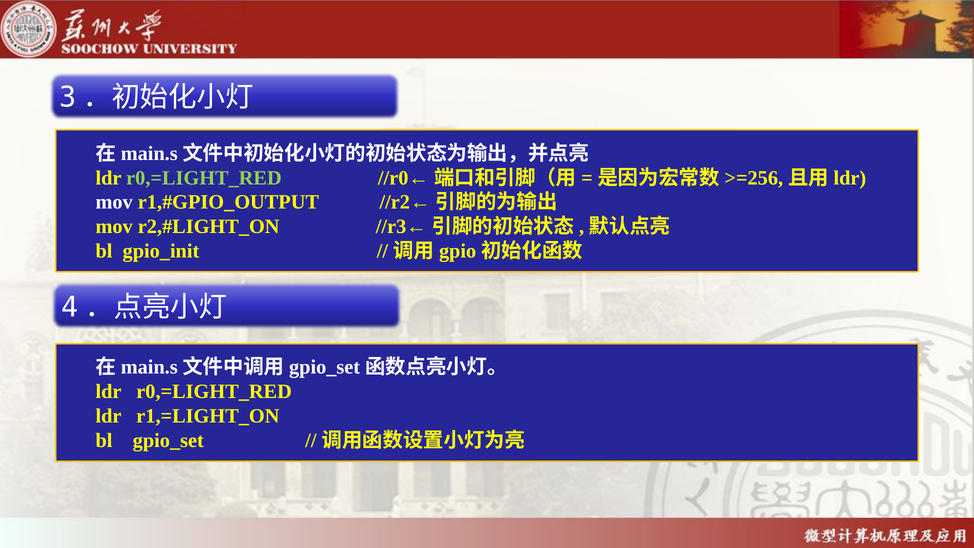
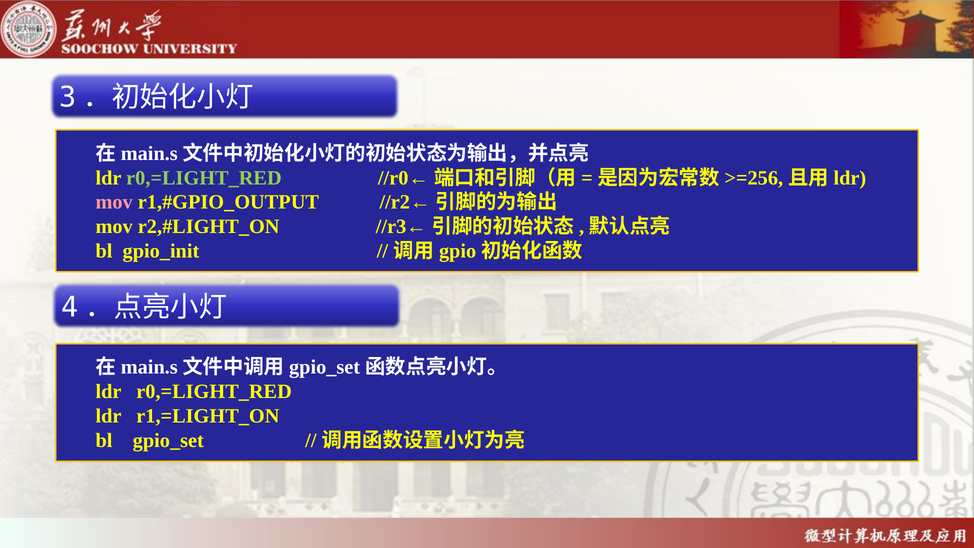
mov at (114, 202) colour: white -> pink
